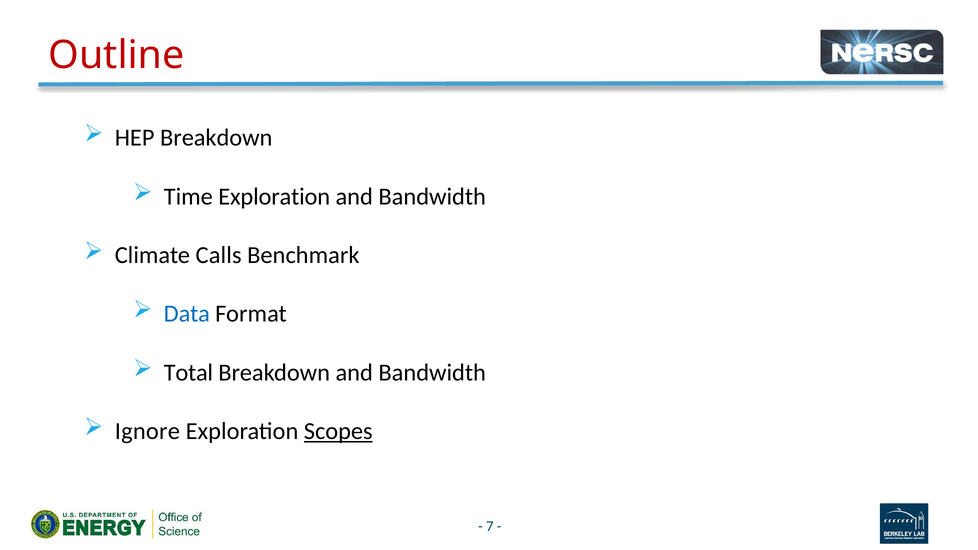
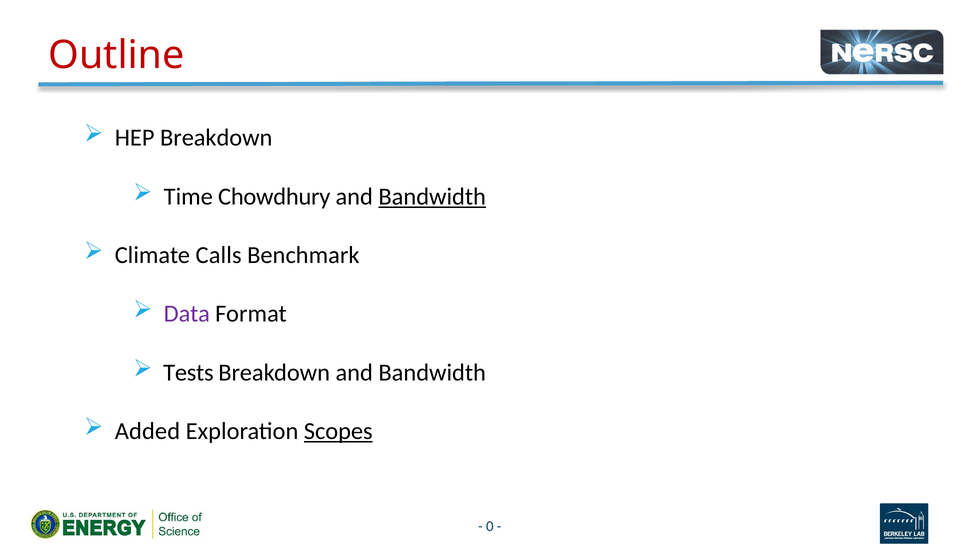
Time Exploration: Exploration -> Chowdhury
Bandwidth at (432, 197) underline: none -> present
Data colour: blue -> purple
Total: Total -> Tests
Ignore: Ignore -> Added
7: 7 -> 0
